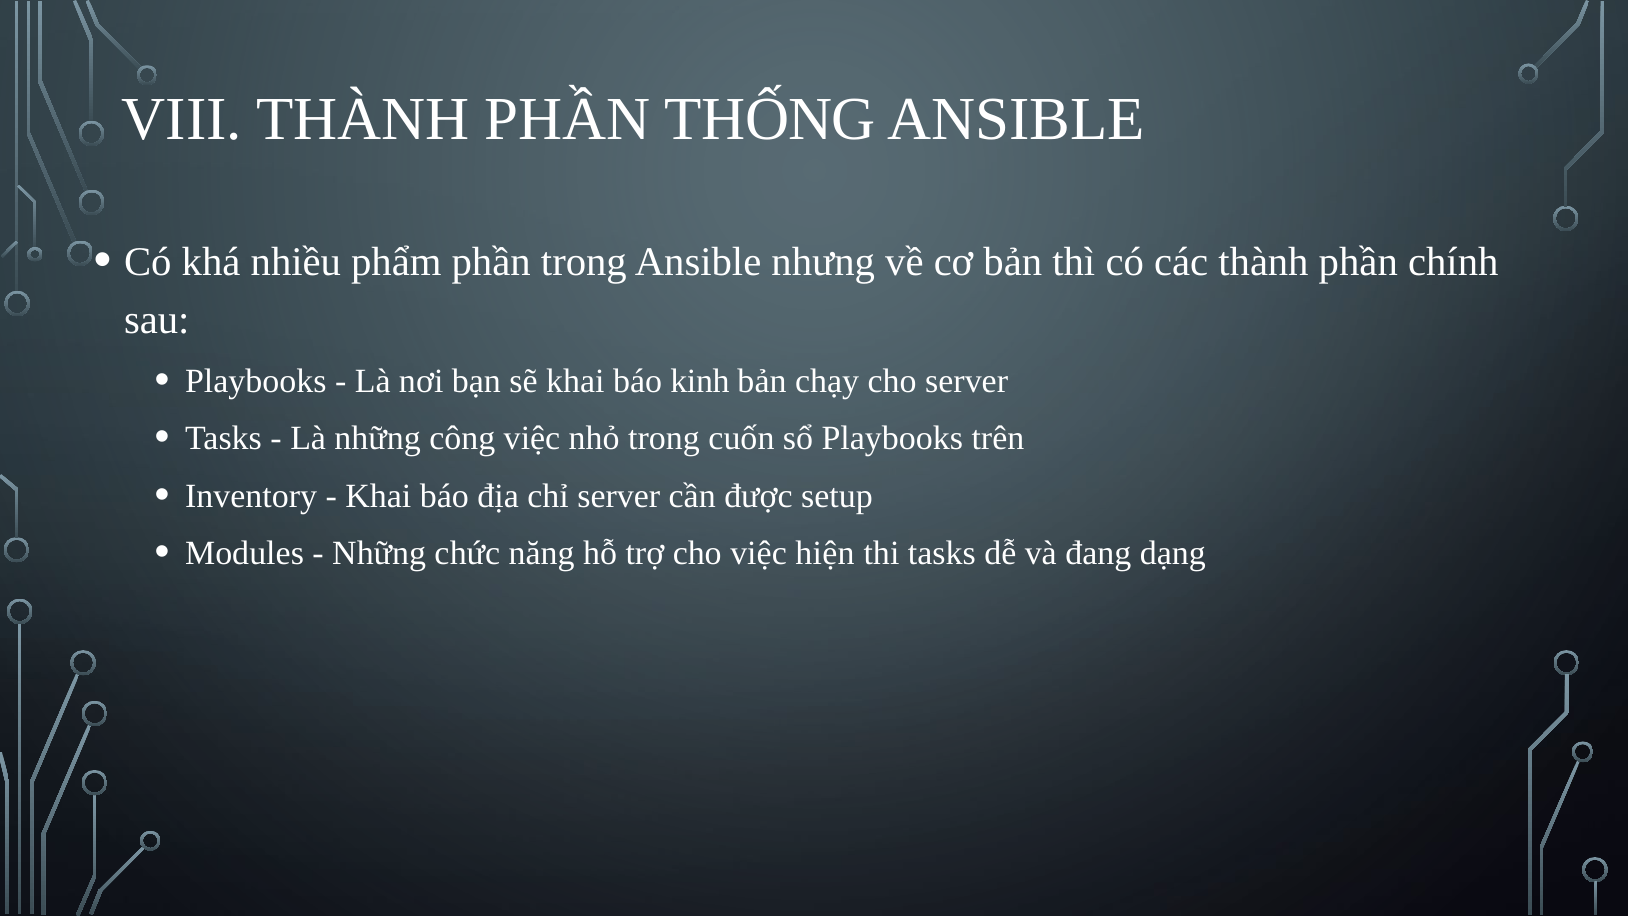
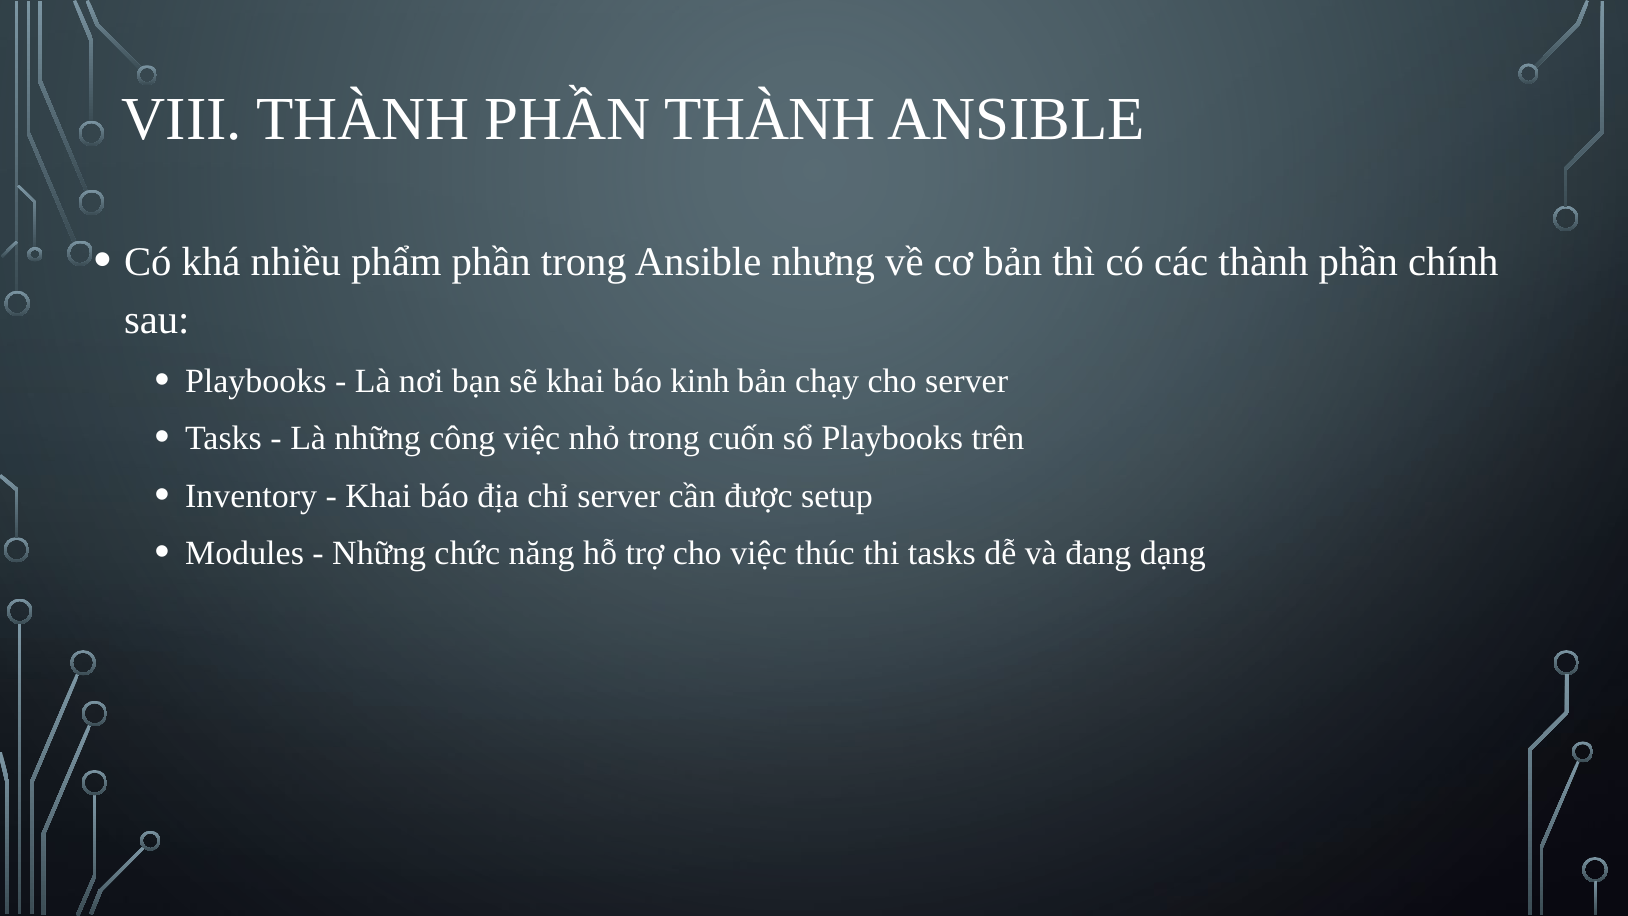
PHẦN THỐNG: THỐNG -> THÀNH
hiện: hiện -> thúc
